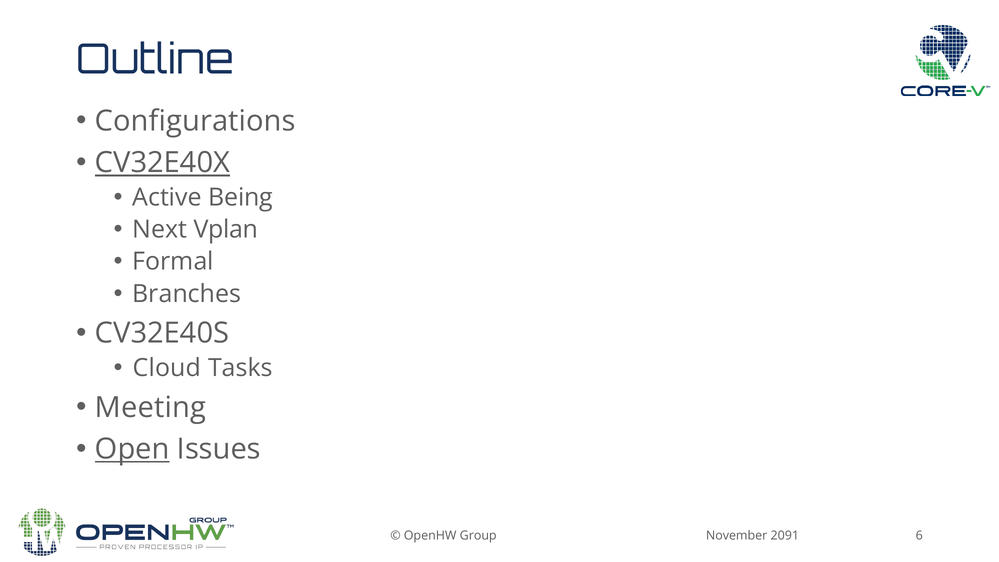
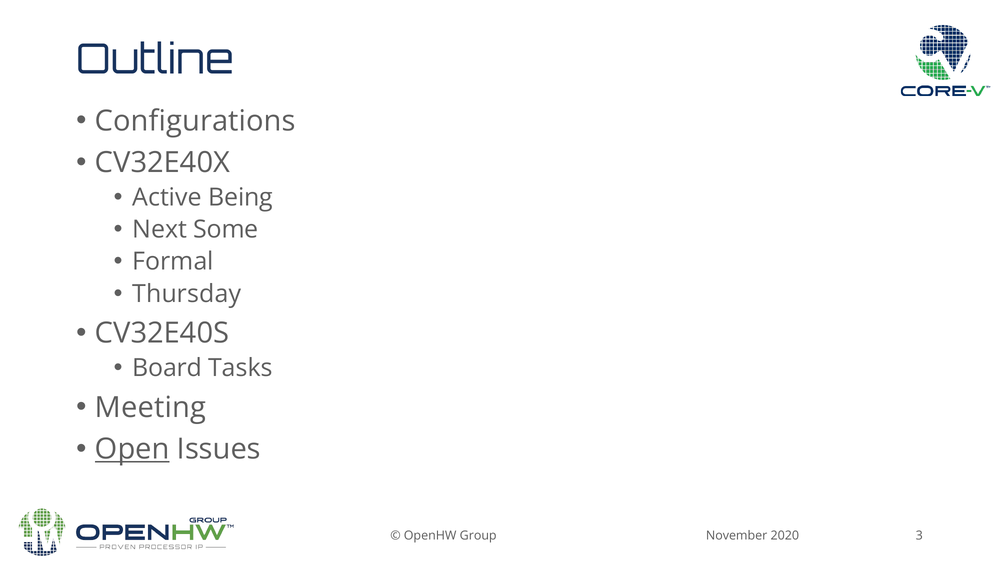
CV32E40X underline: present -> none
Vplan: Vplan -> Some
Branches: Branches -> Thursday
Cloud: Cloud -> Board
6: 6 -> 3
2091: 2091 -> 2020
